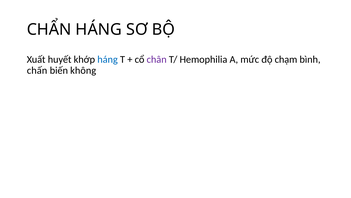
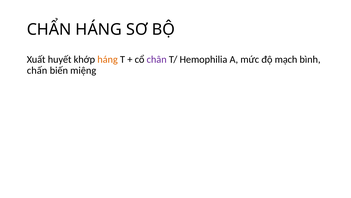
háng at (108, 59) colour: blue -> orange
chạm: chạm -> mạch
không: không -> miệng
